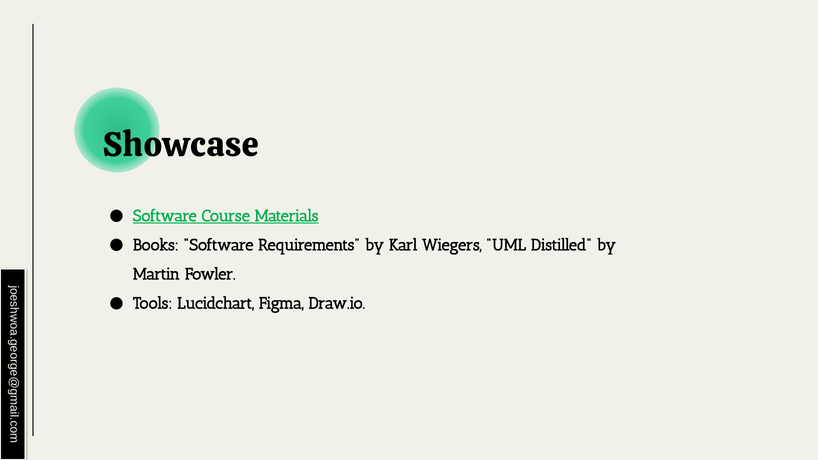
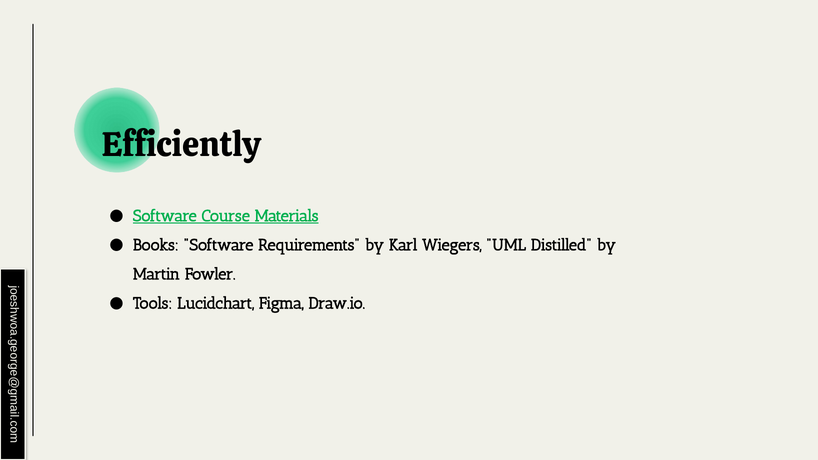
Showcase: Showcase -> Efficiently
